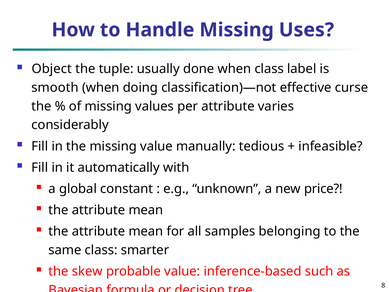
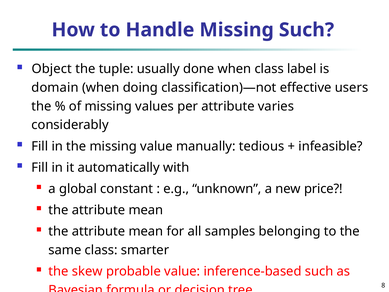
Missing Uses: Uses -> Such
smooth: smooth -> domain
curse: curse -> users
